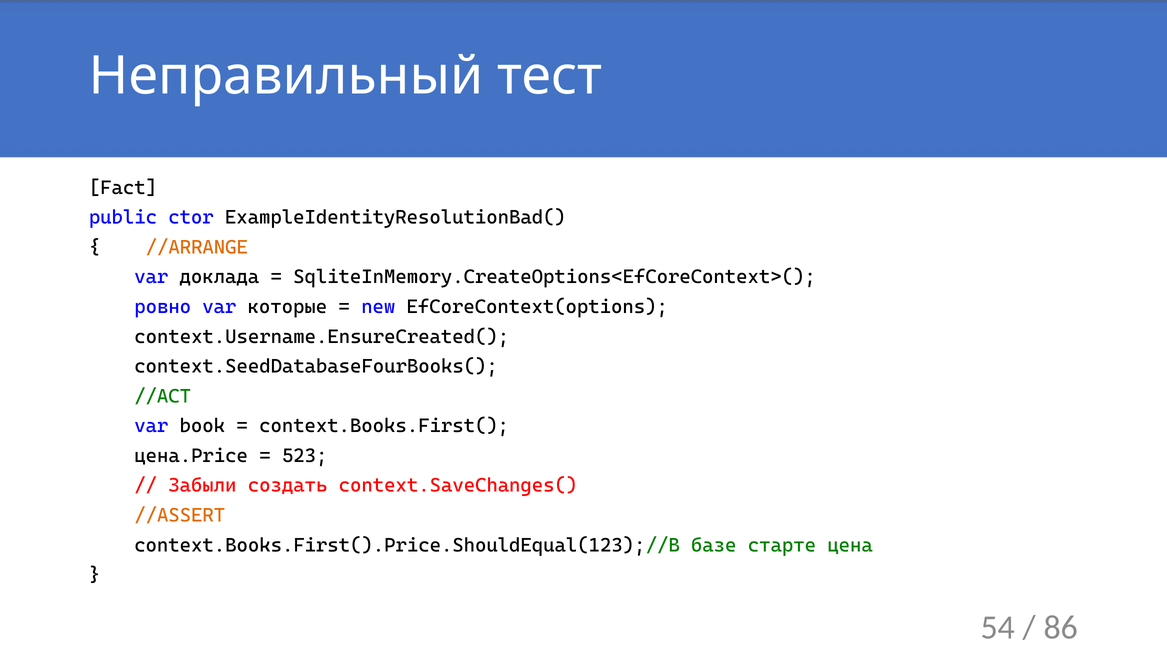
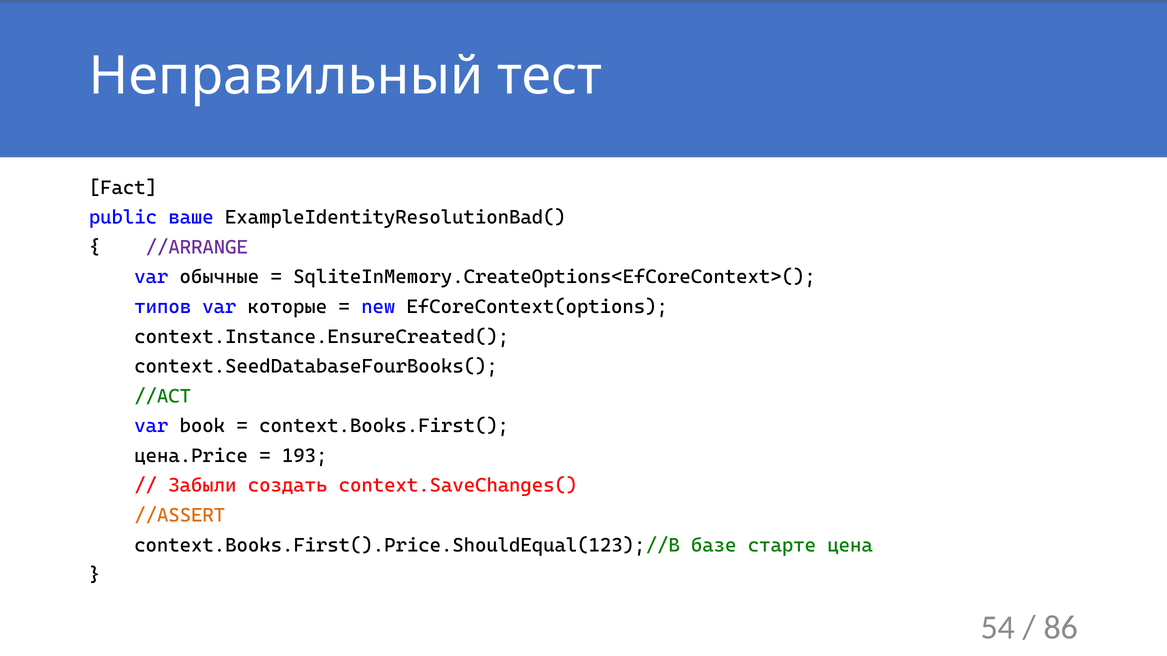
ctor: ctor -> ваше
//ARRANGE colour: orange -> purple
доклада: доклада -> обычные
ровно: ровно -> типов
context.Username.EnsureCreated(: context.Username.EnsureCreated( -> context.Instance.EnsureCreated(
523: 523 -> 193
